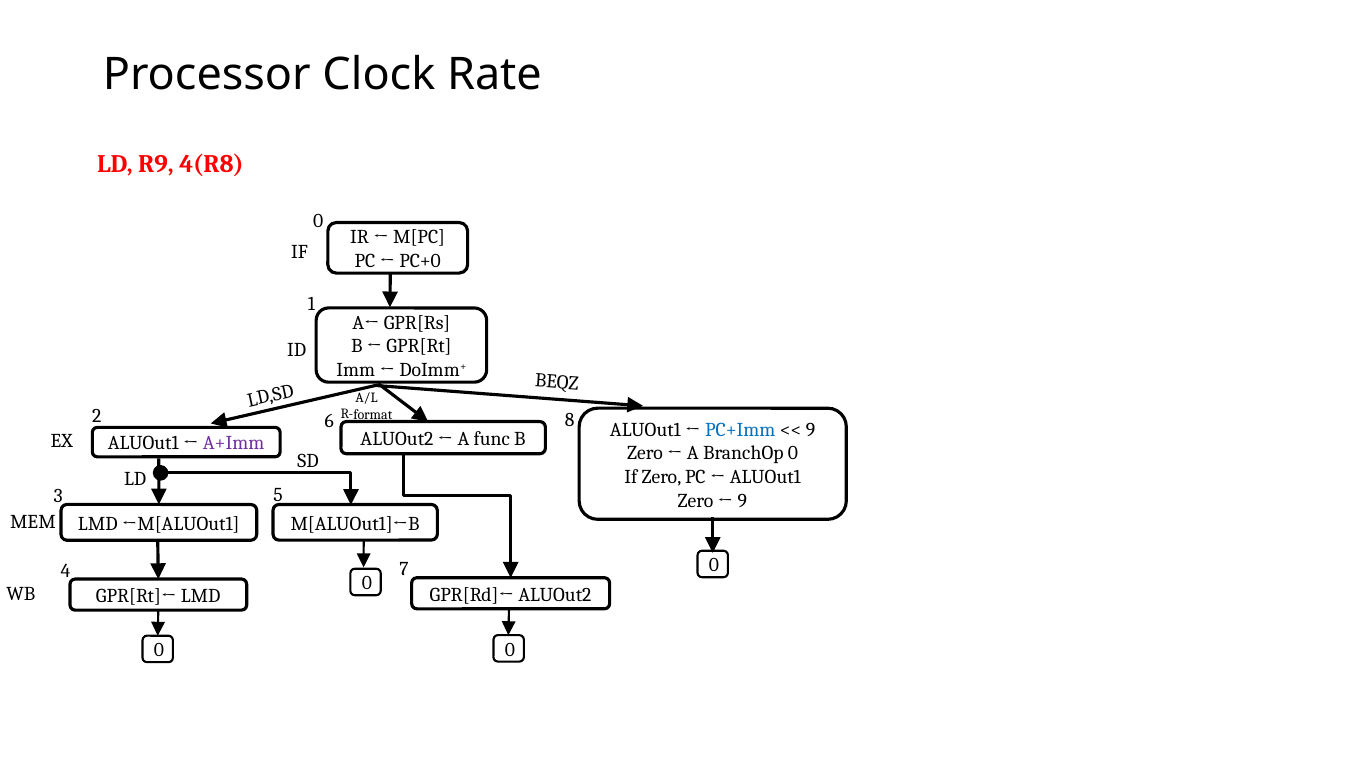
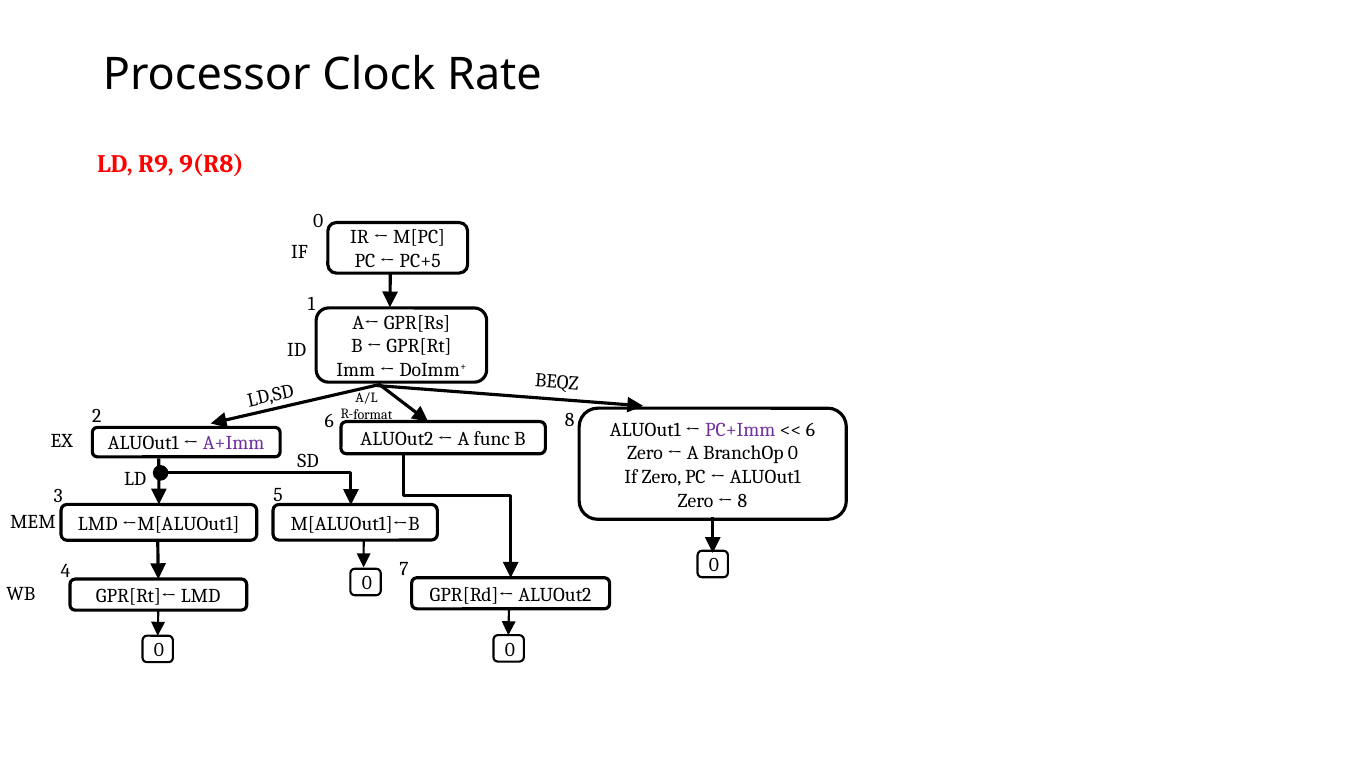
4(R8: 4(R8 -> 9(R8
PC+0: PC+0 -> PC+5
PC+Imm colour: blue -> purple
9 at (811, 430): 9 -> 6
9 at (742, 500): 9 -> 8
